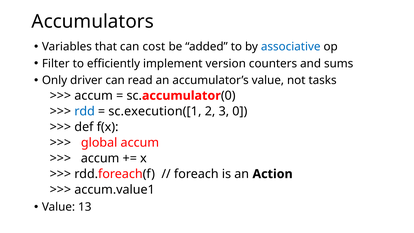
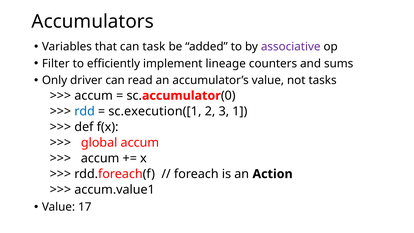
cost: cost -> task
associative colour: blue -> purple
version: version -> lineage
3 0: 0 -> 1
13: 13 -> 17
